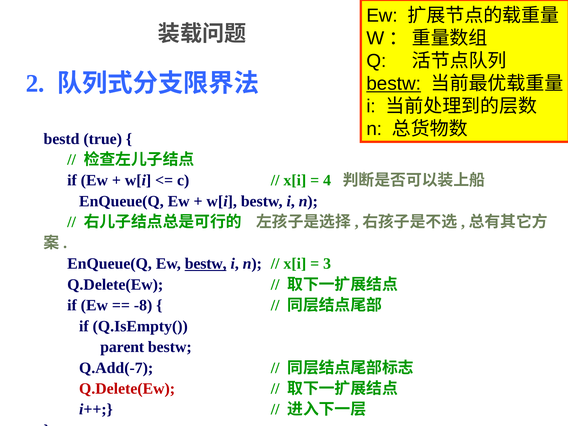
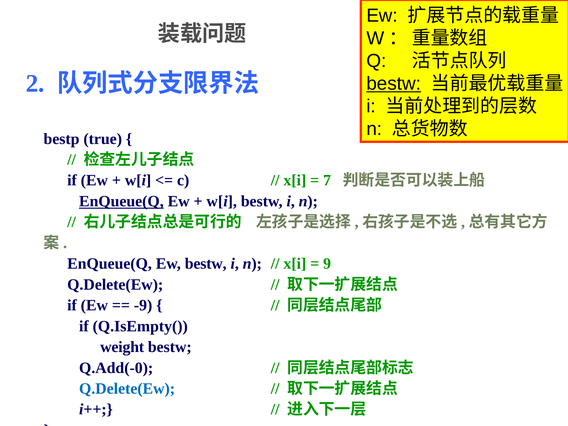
bestd: bestd -> bestp
4: 4 -> 7
EnQueue(Q at (121, 201) underline: none -> present
bestw at (206, 264) underline: present -> none
3: 3 -> 9
-8: -8 -> -9
parent: parent -> weight
Q.Add(-7: Q.Add(-7 -> Q.Add(-0
Q.Delete(Ew at (127, 389) colour: red -> blue
